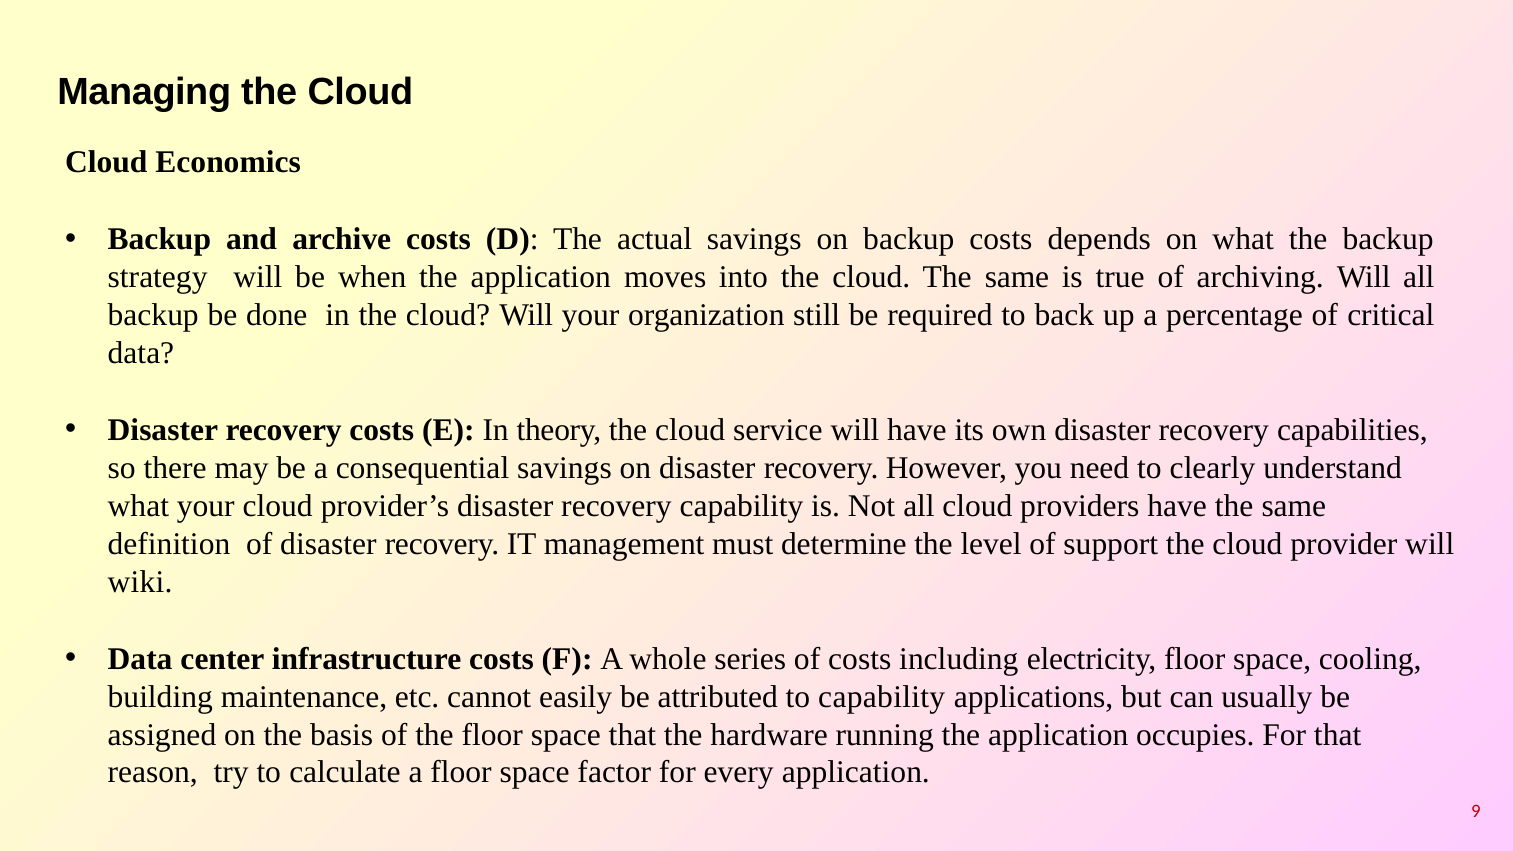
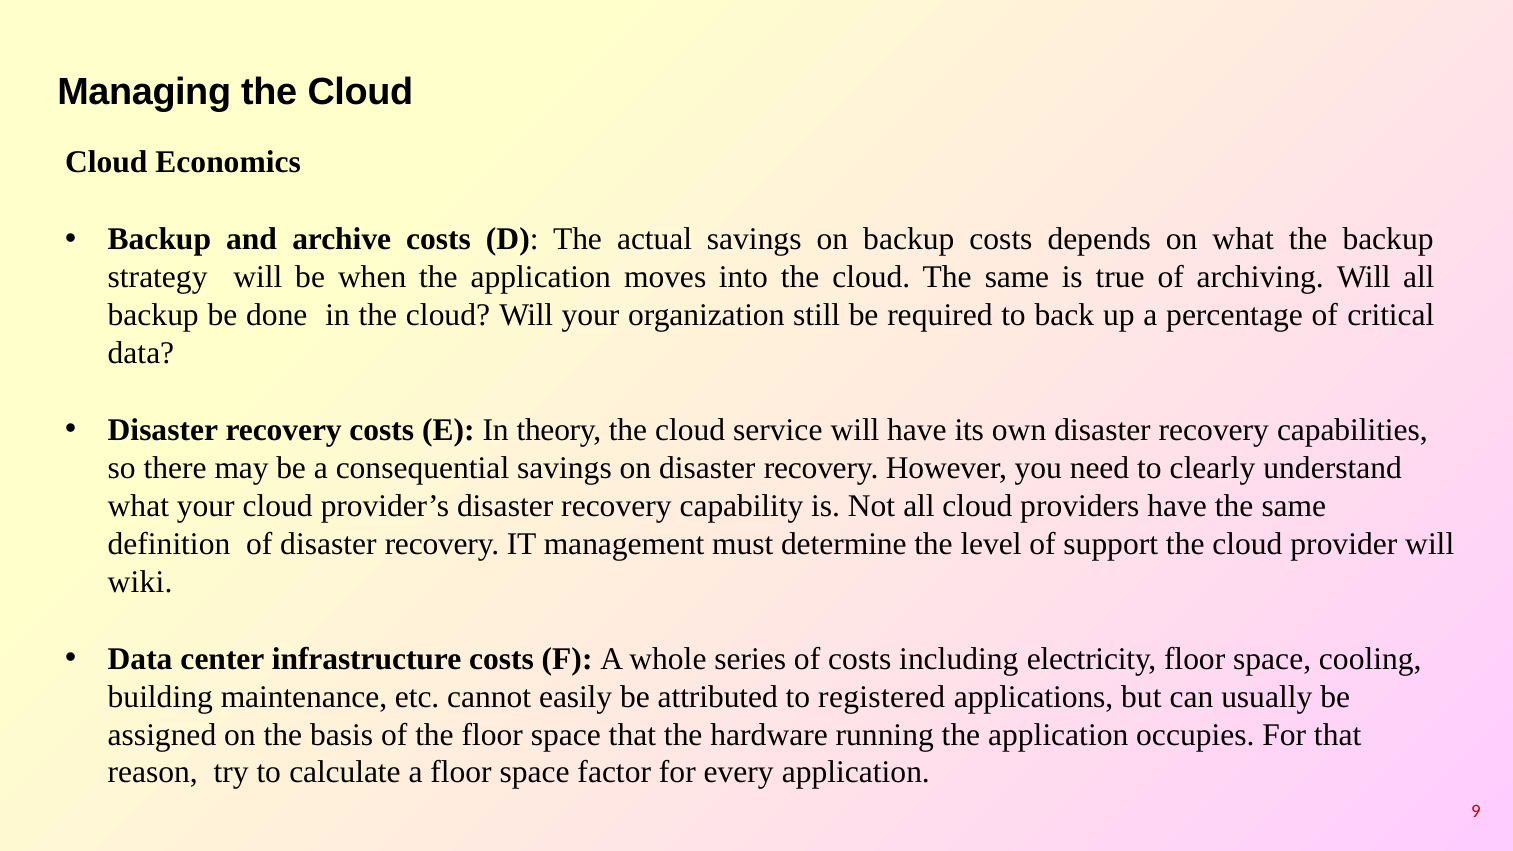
to capability: capability -> registered
